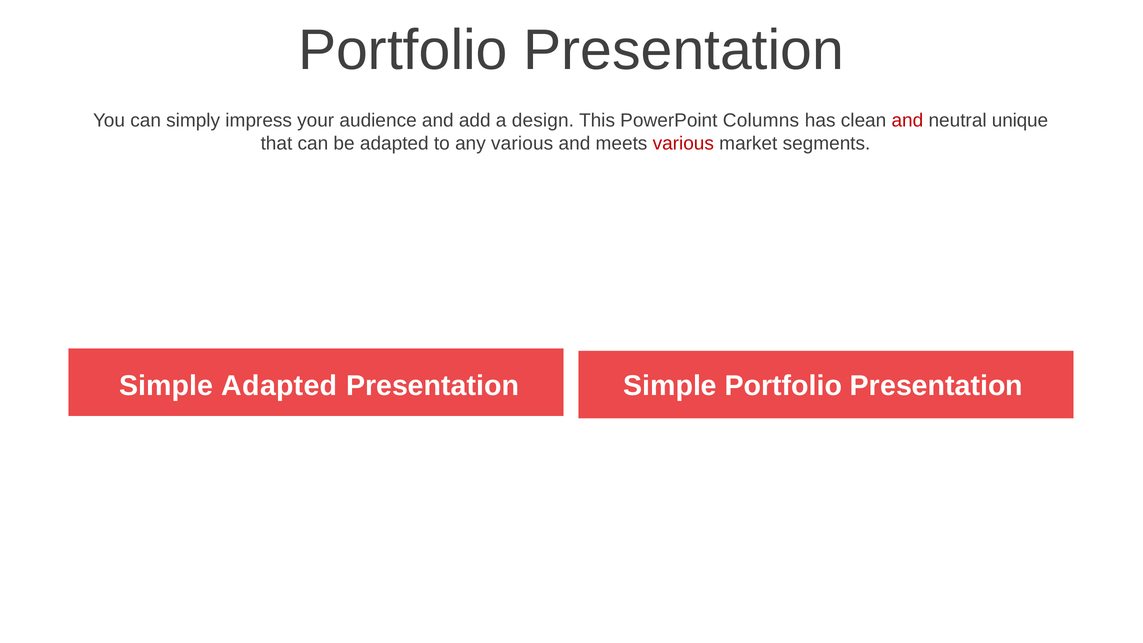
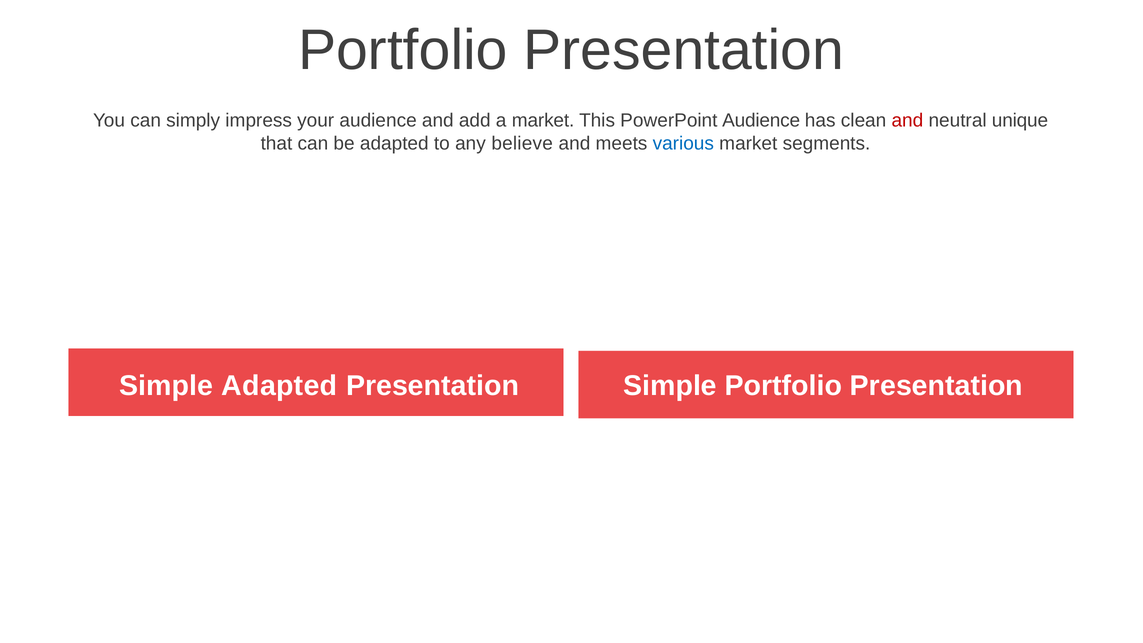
a design: design -> market
PowerPoint Columns: Columns -> Audience
any various: various -> believe
various at (683, 143) colour: red -> blue
